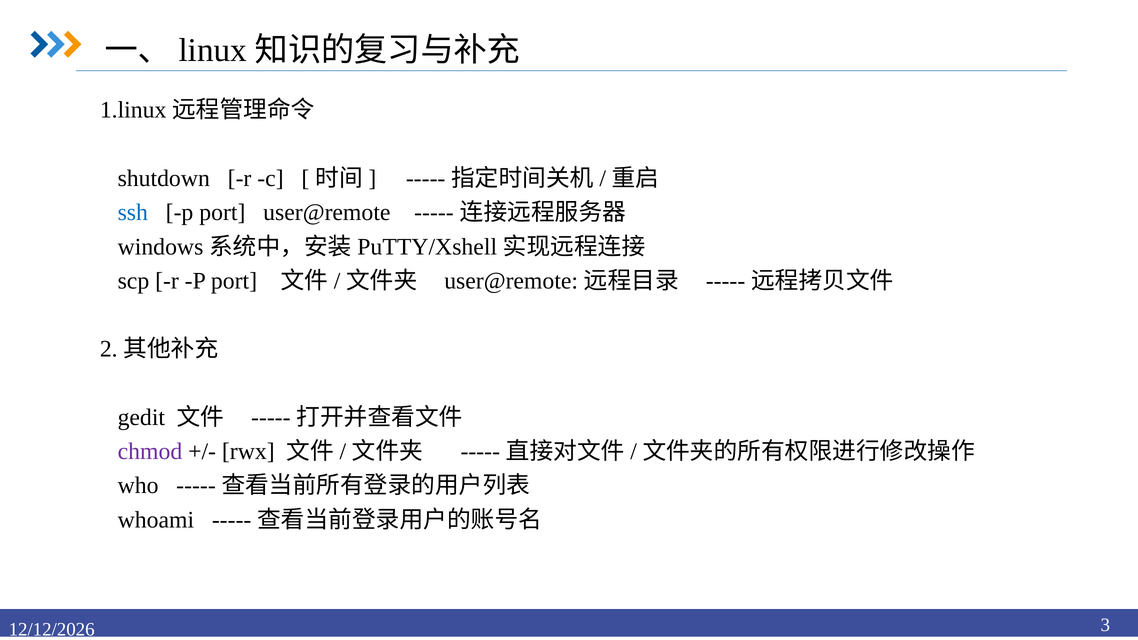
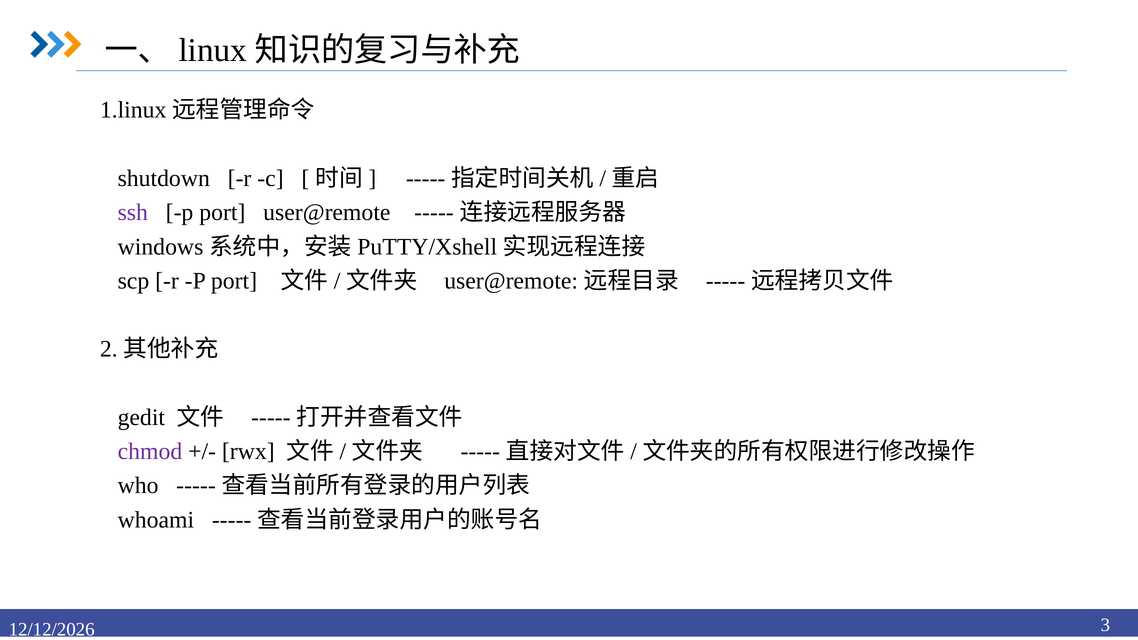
ssh colour: blue -> purple
